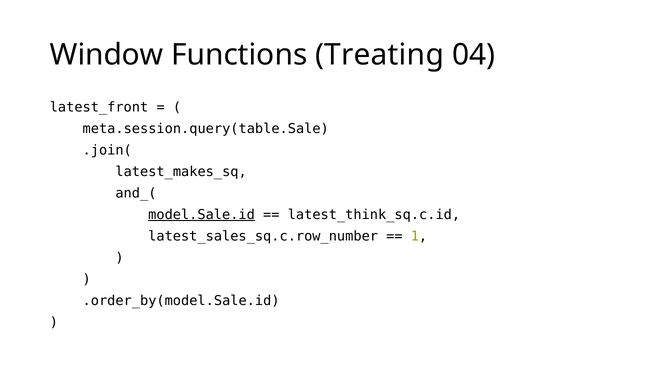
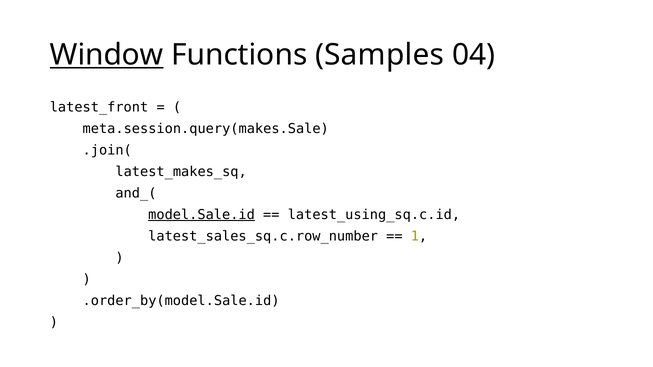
Window underline: none -> present
Treating: Treating -> Samples
meta.session.query(table.Sale: meta.session.query(table.Sale -> meta.session.query(makes.Sale
latest_think_sq.c.id: latest_think_sq.c.id -> latest_using_sq.c.id
